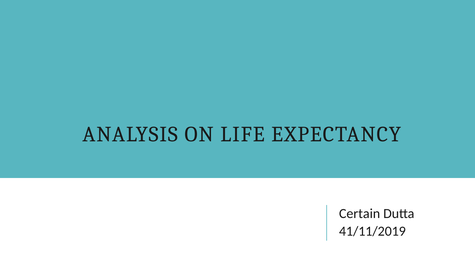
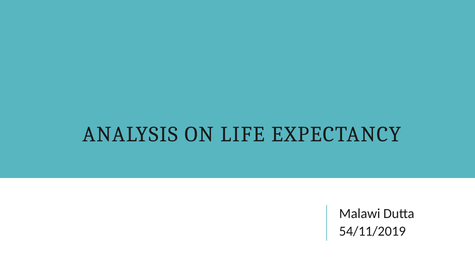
Certain: Certain -> Malawi
41/11/2019: 41/11/2019 -> 54/11/2019
